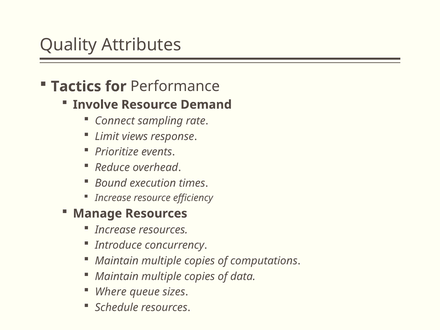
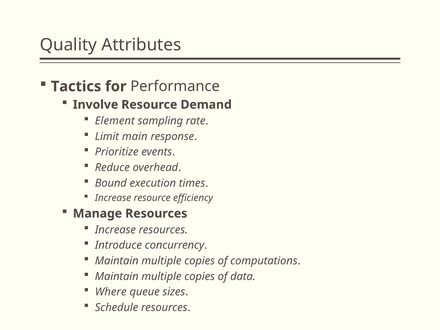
Connect: Connect -> Element
views: views -> main
